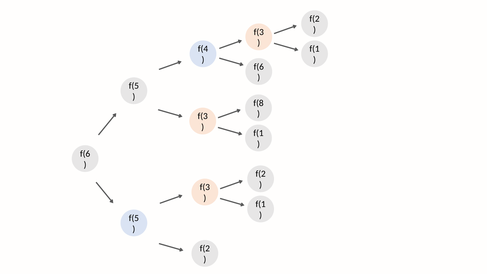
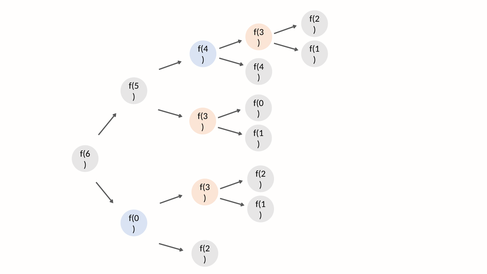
f(6 at (259, 67): f(6 -> f(4
f(8 at (258, 103): f(8 -> f(0
f(5 at (134, 218): f(5 -> f(0
